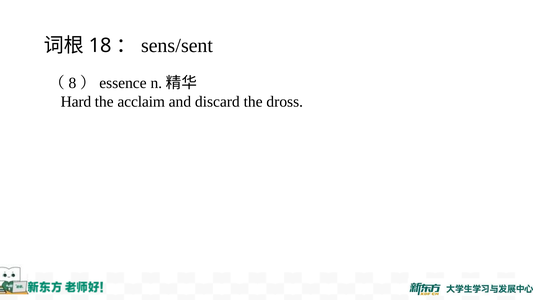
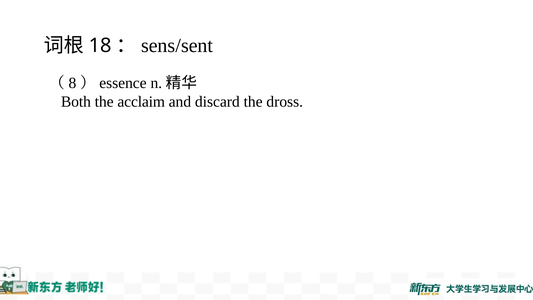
Hard: Hard -> Both
